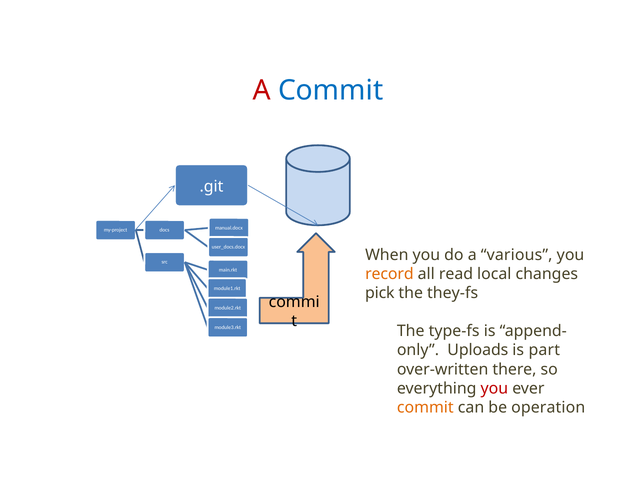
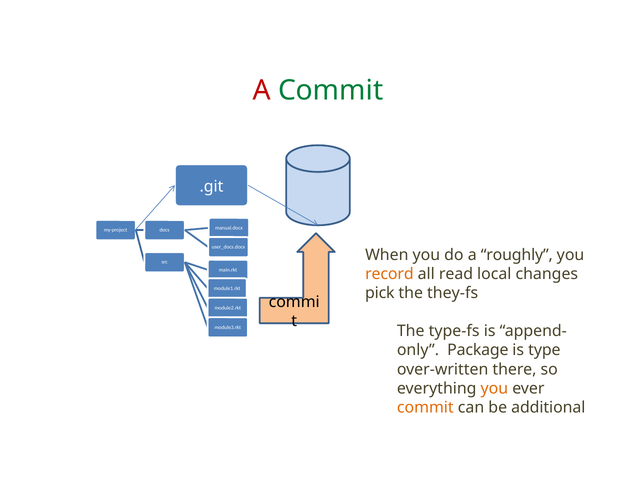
Commit at (331, 90) colour: blue -> green
various: various -> roughly
Uploads: Uploads -> Package
part: part -> type
you at (494, 388) colour: red -> orange
operation: operation -> additional
